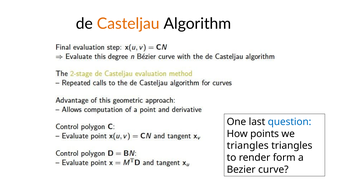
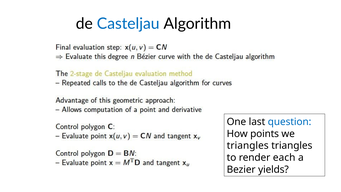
Casteljau colour: orange -> blue
form: form -> each
curve: curve -> yields
